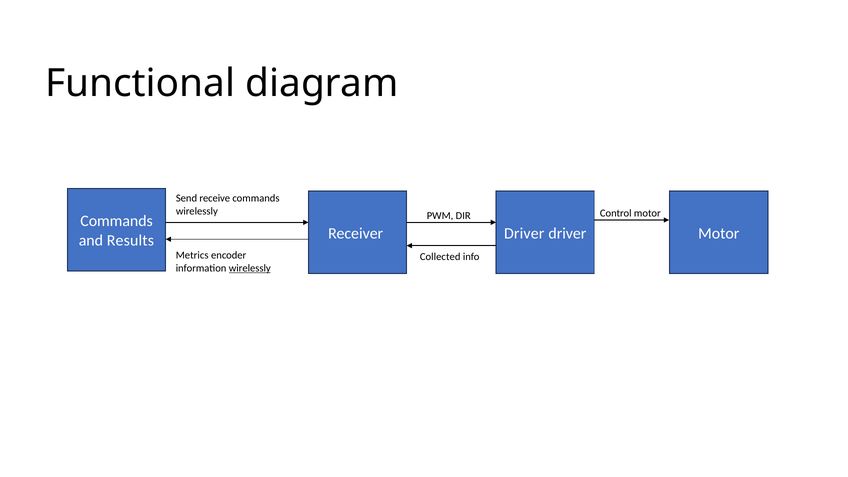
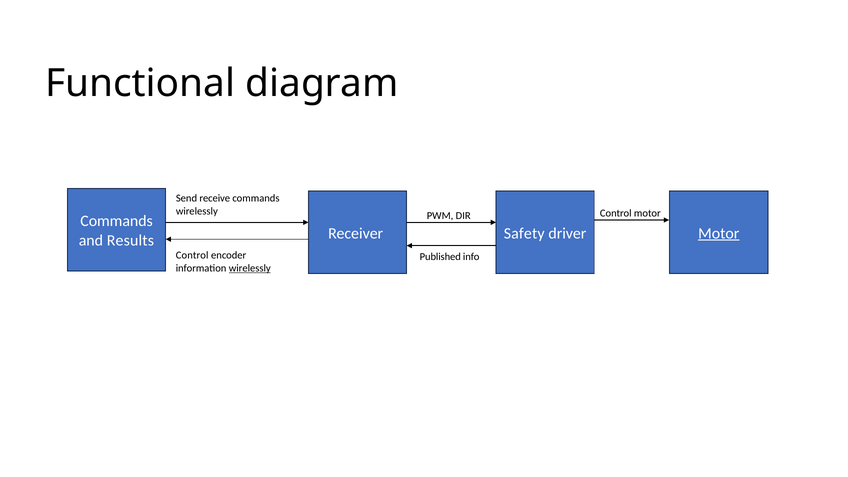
Motor at (719, 233) underline: none -> present
Receiver Driver: Driver -> Safety
Metrics at (192, 255): Metrics -> Control
Collected: Collected -> Published
